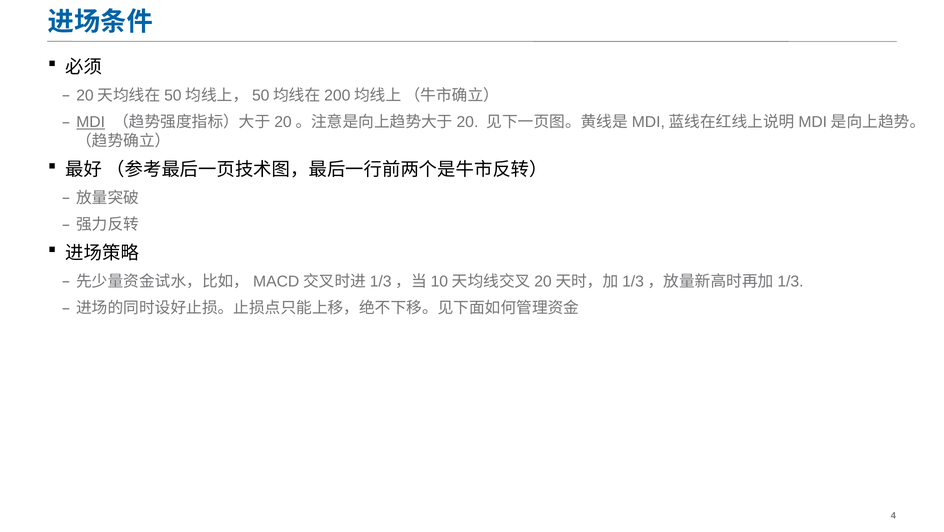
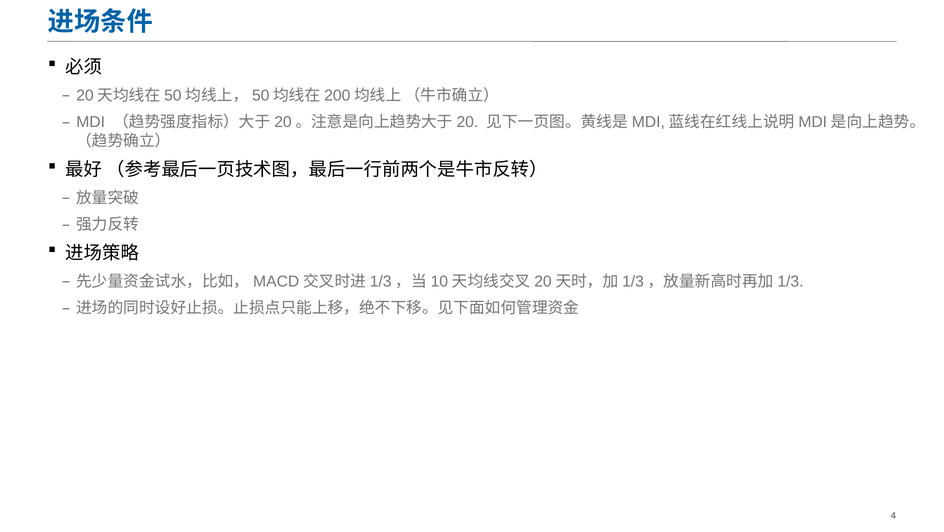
MDI underline: present -> none
